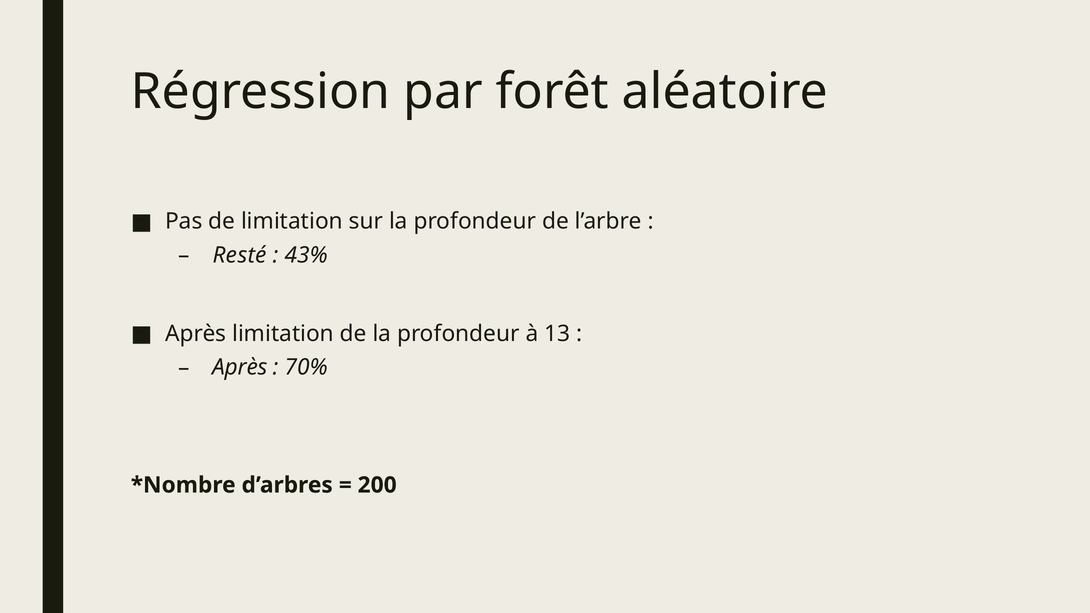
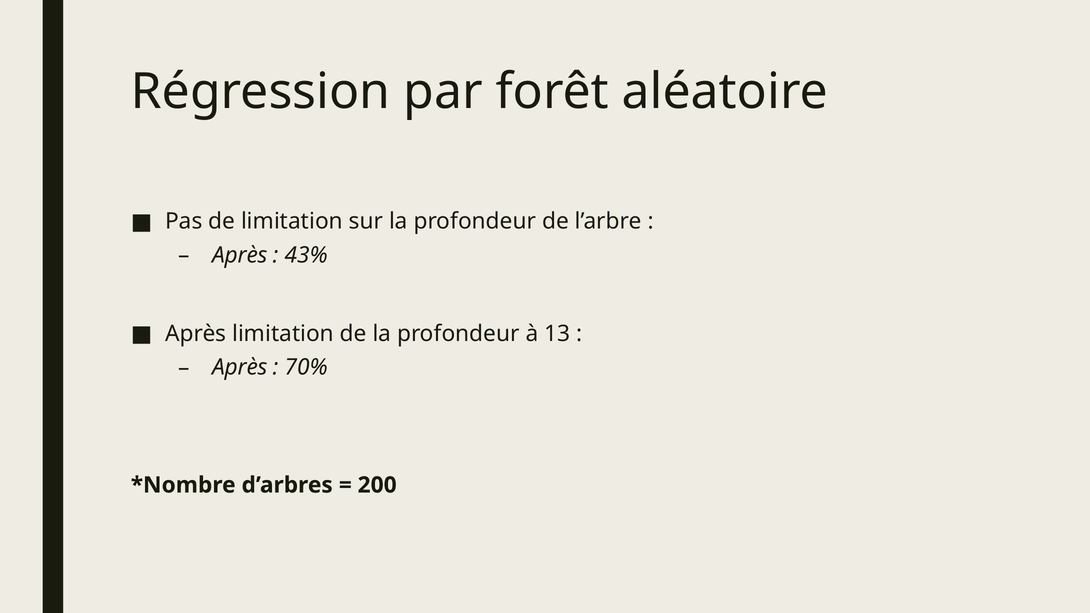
Resté at (240, 255): Resté -> Après
